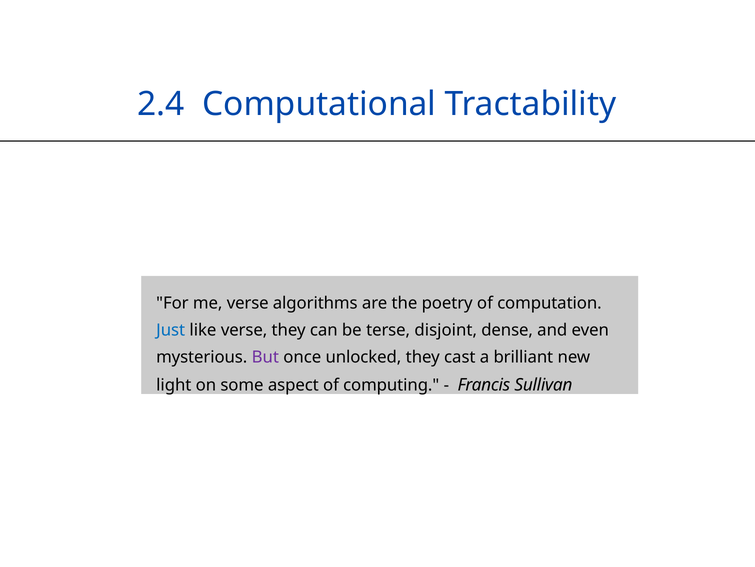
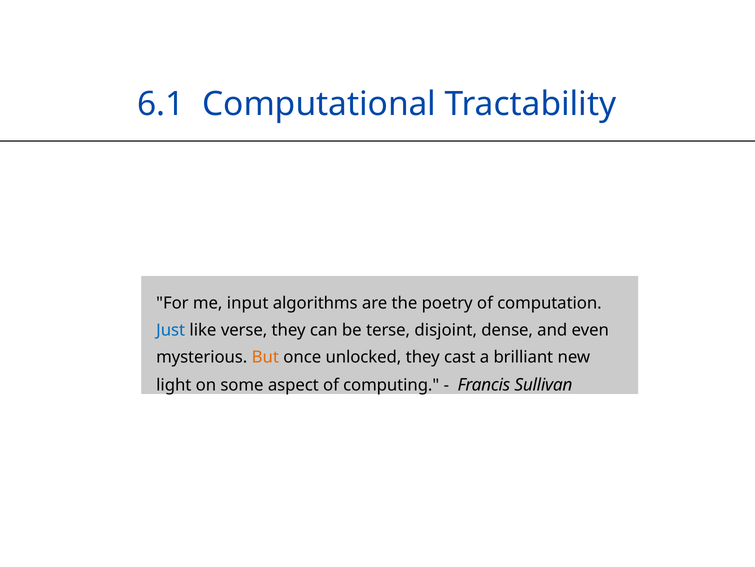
2.4: 2.4 -> 6.1
me verse: verse -> input
But colour: purple -> orange
